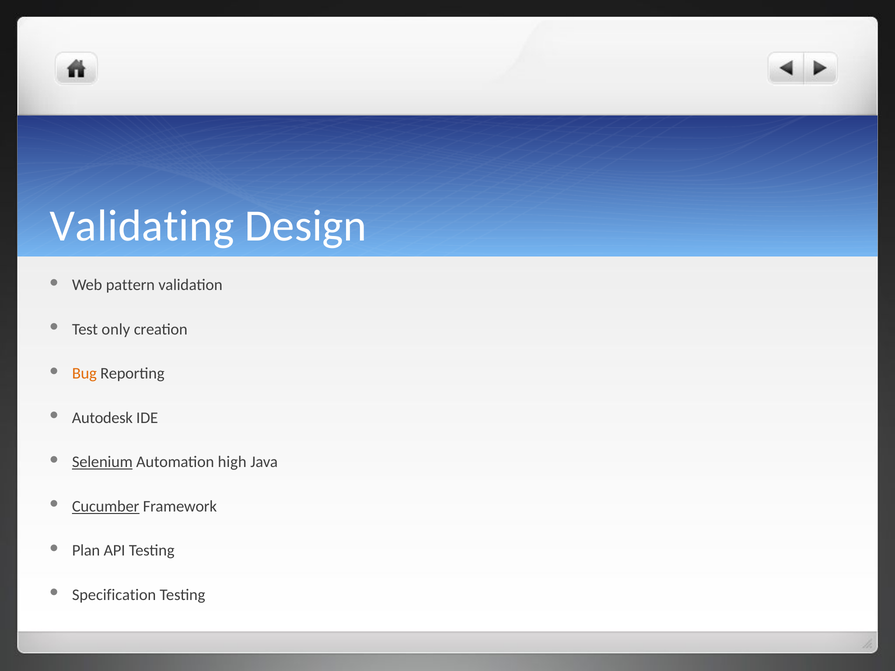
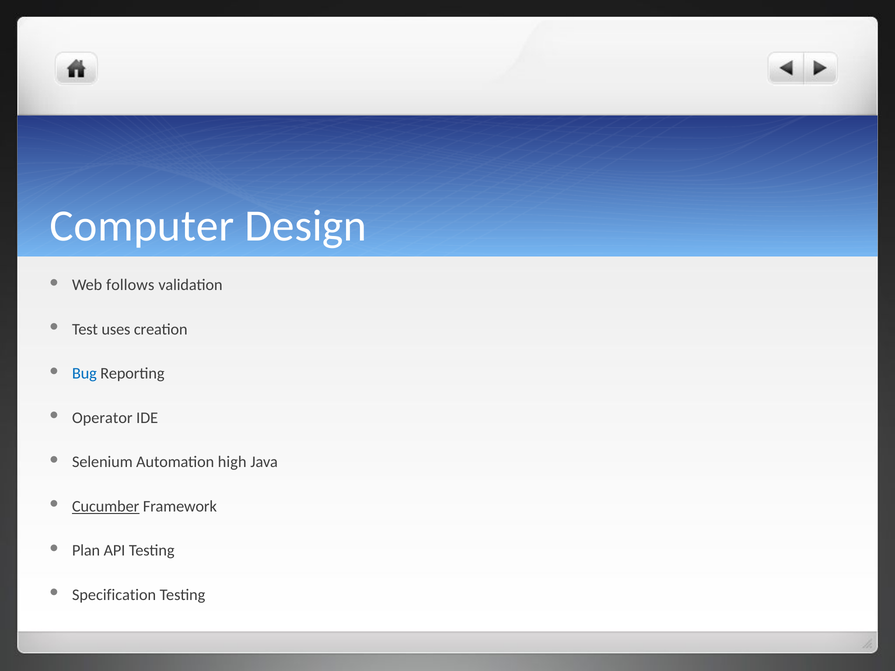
Validating: Validating -> Computer
pattern: pattern -> follows
only: only -> uses
Bug colour: orange -> blue
Autodesk: Autodesk -> Operator
Selenium underline: present -> none
